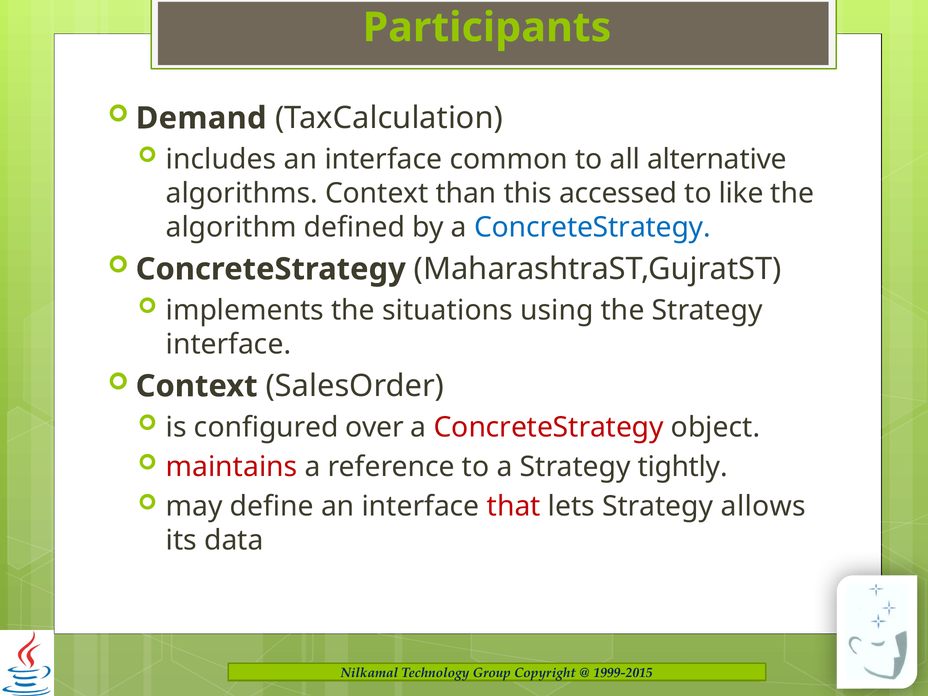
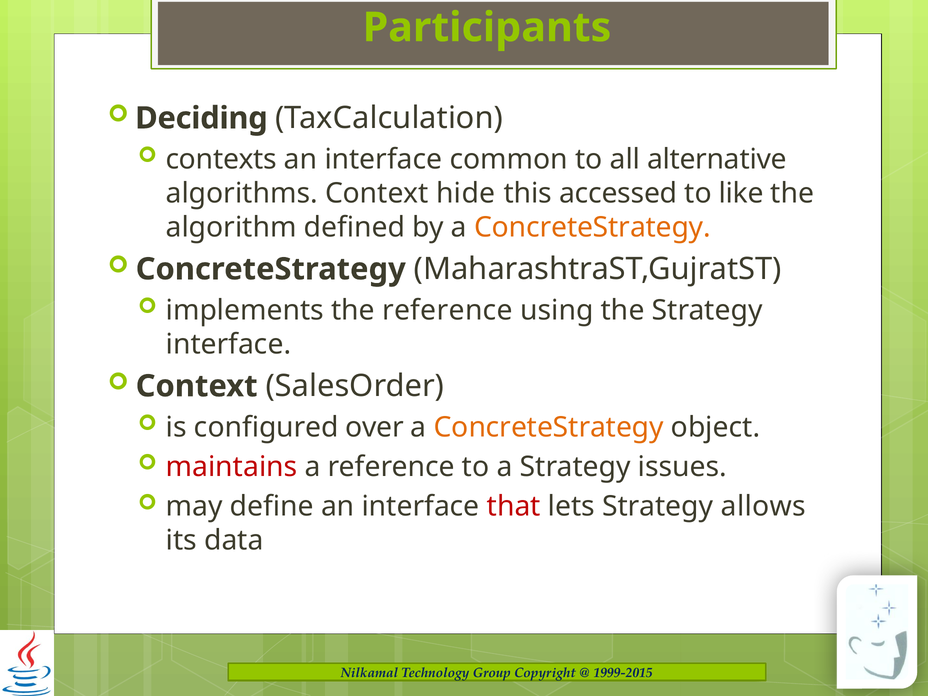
Demand: Demand -> Deciding
includes: includes -> contexts
than: than -> hide
ConcreteStrategy at (592, 227) colour: blue -> orange
the situations: situations -> reference
ConcreteStrategy at (549, 427) colour: red -> orange
tightly: tightly -> issues
